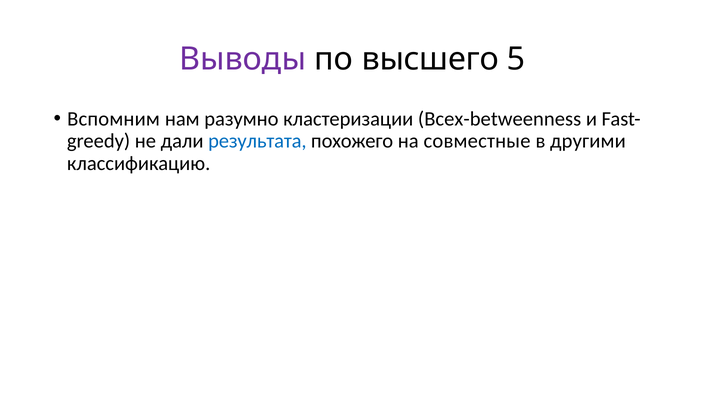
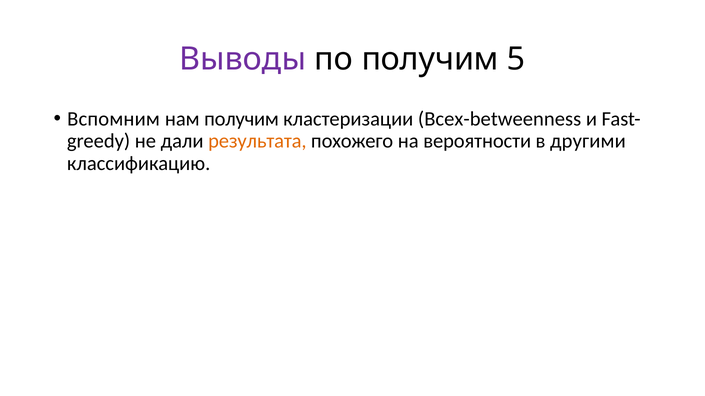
по высшего: высшего -> получим
нам разумно: разумно -> получим
результата colour: blue -> orange
совместные: совместные -> вероятности
